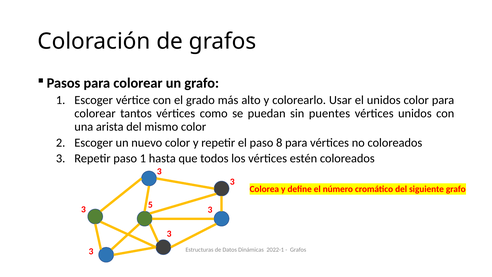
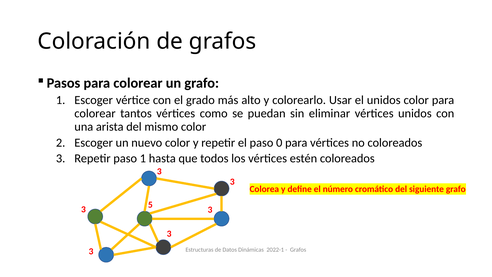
puentes: puentes -> eliminar
8: 8 -> 0
